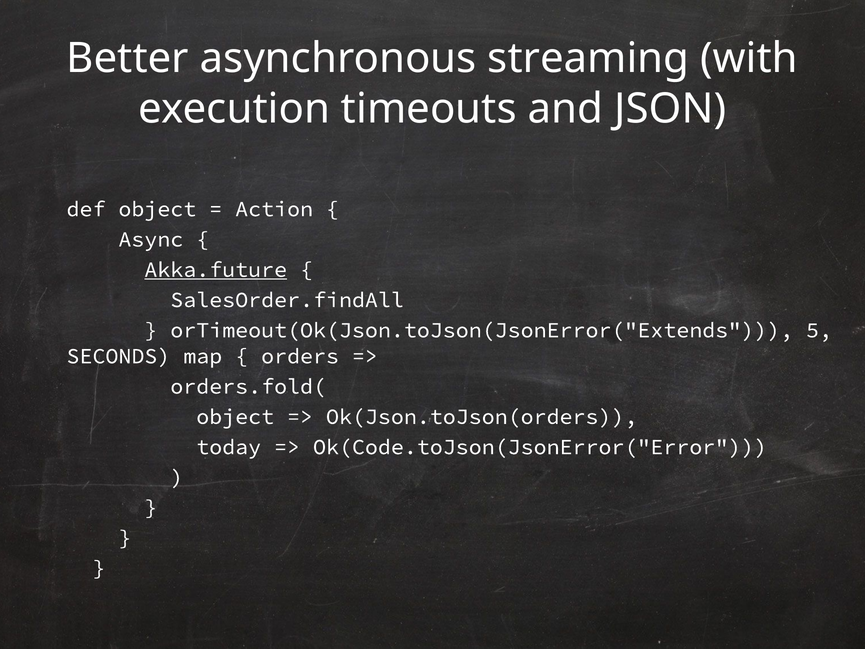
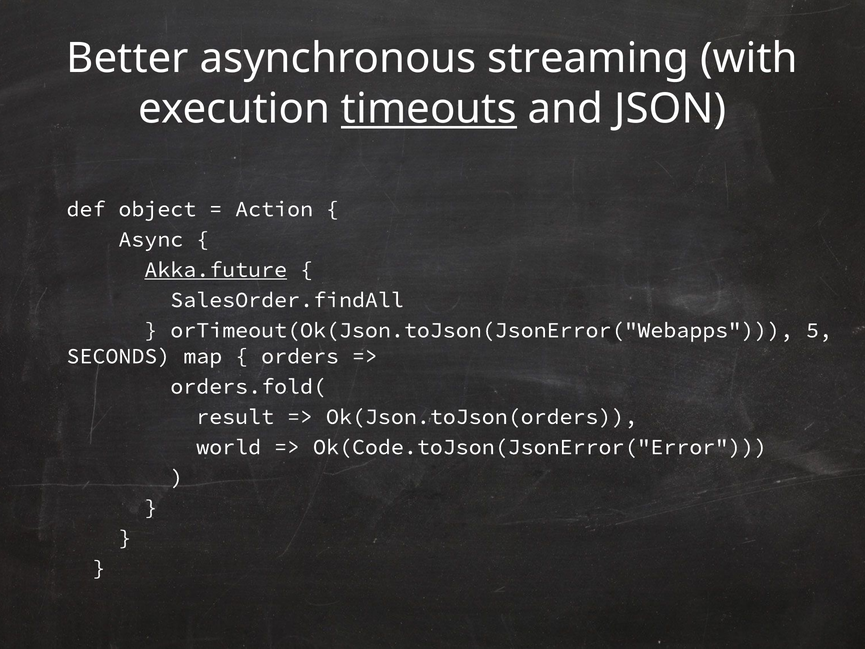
timeouts underline: none -> present
orTimeout(Ok(Json.toJson(JsonError("Extends: orTimeout(Ok(Json.toJson(JsonError("Extends -> orTimeout(Ok(Json.toJson(JsonError("Webapps
object at (235, 417): object -> result
today: today -> world
